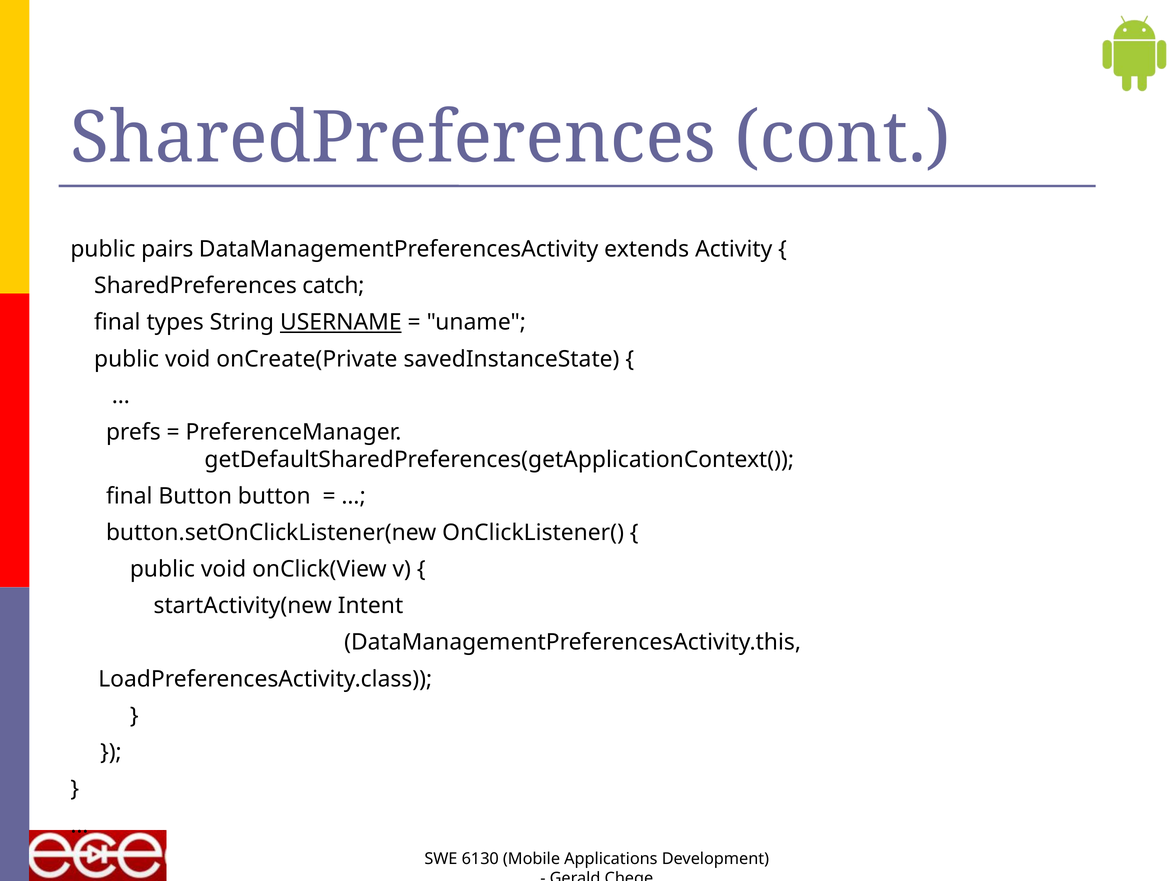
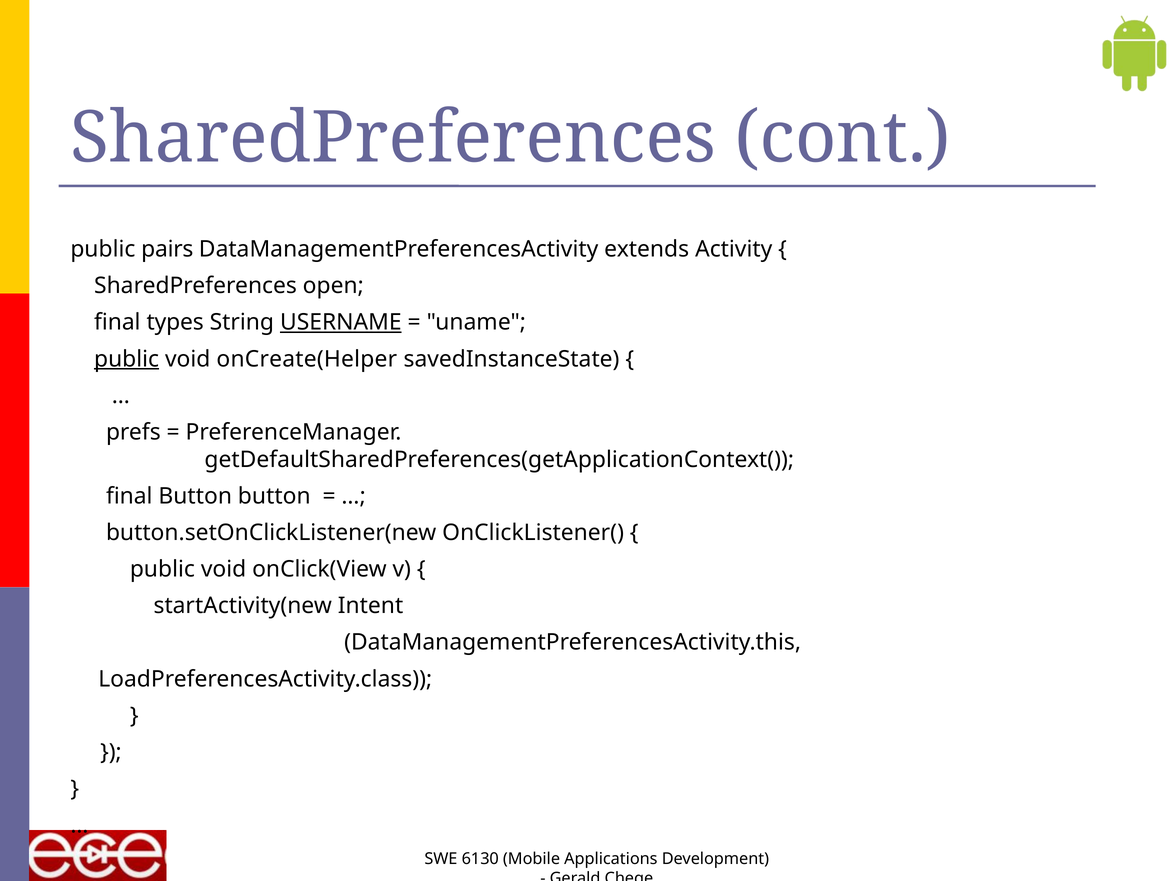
catch: catch -> open
public at (127, 359) underline: none -> present
onCreate(Private: onCreate(Private -> onCreate(Helper
